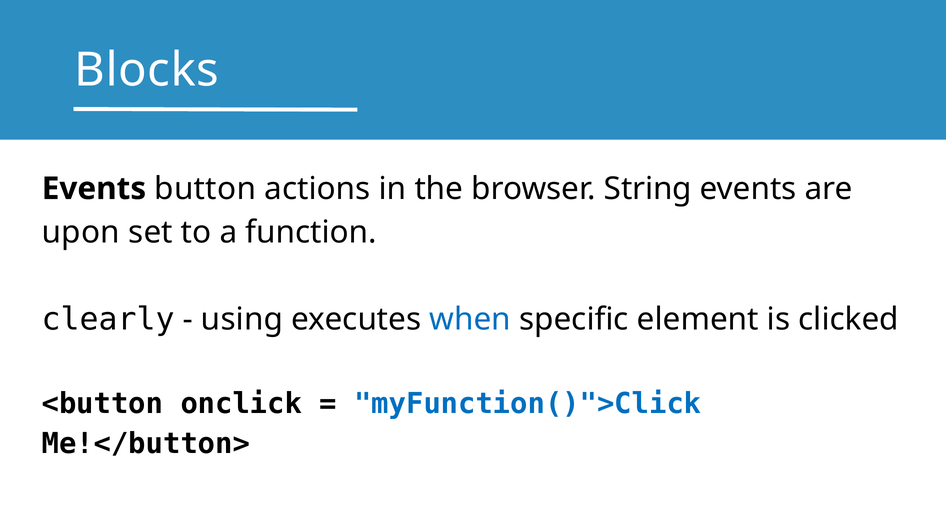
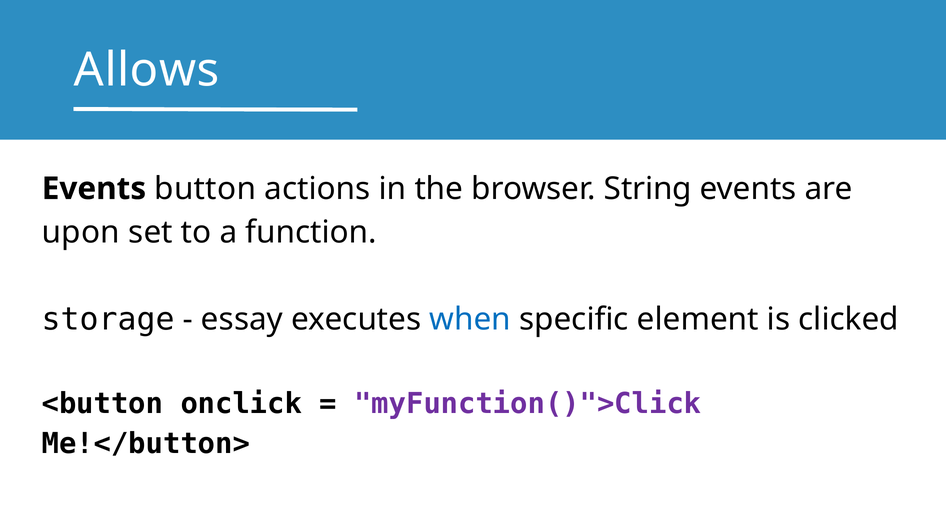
Blocks: Blocks -> Allows
clearly: clearly -> storage
using: using -> essay
myFunction()">Click colour: blue -> purple
